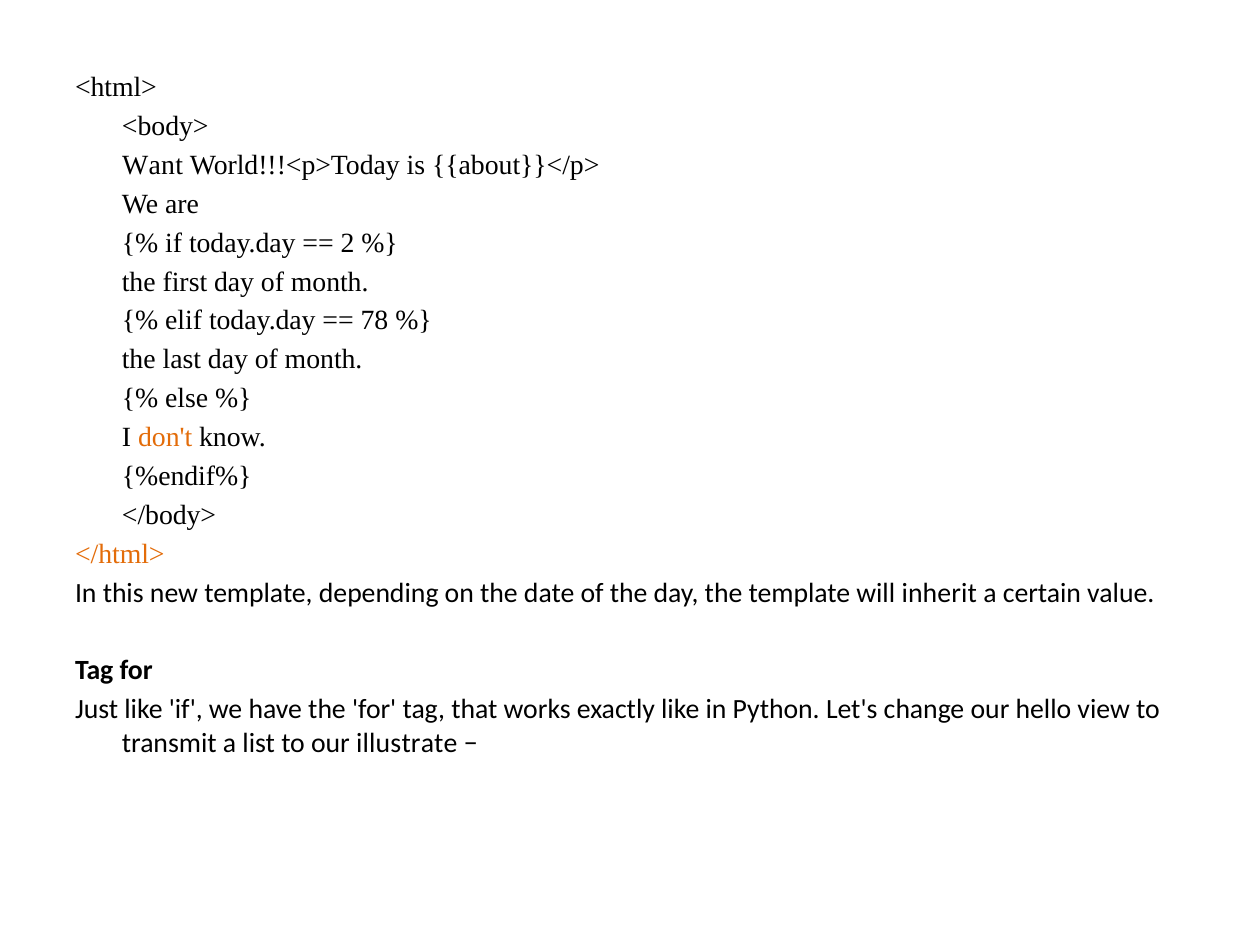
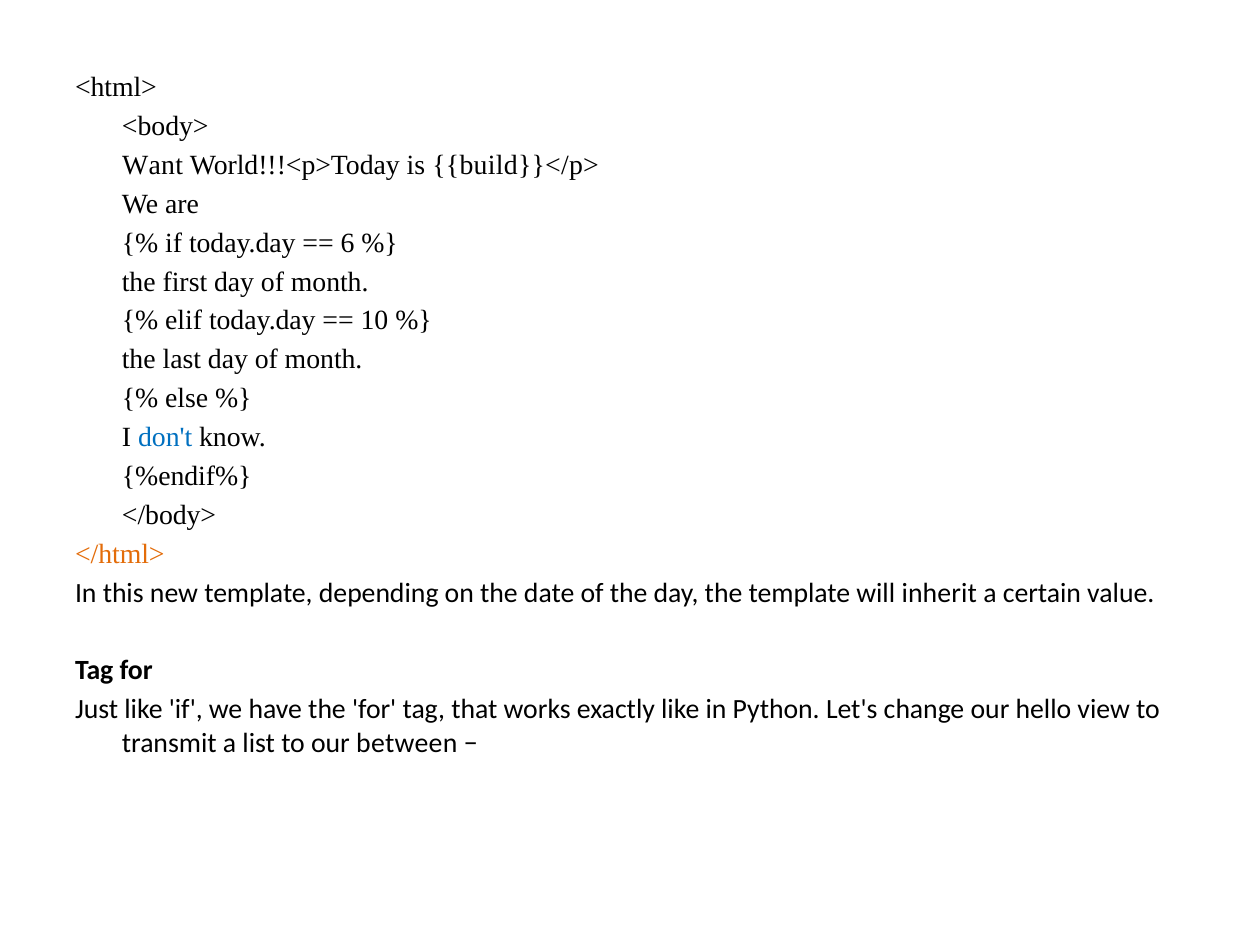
about}}</p>: about}}</p> -> build}}</p>
2: 2 -> 6
78: 78 -> 10
don't colour: orange -> blue
illustrate: illustrate -> between
